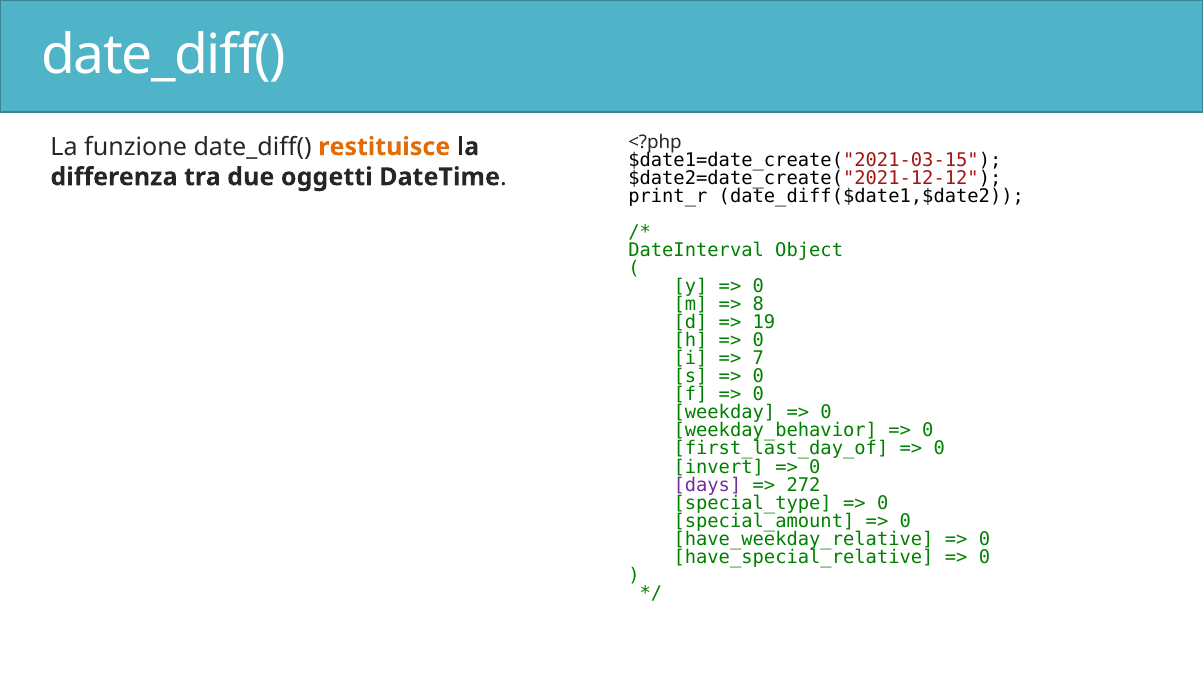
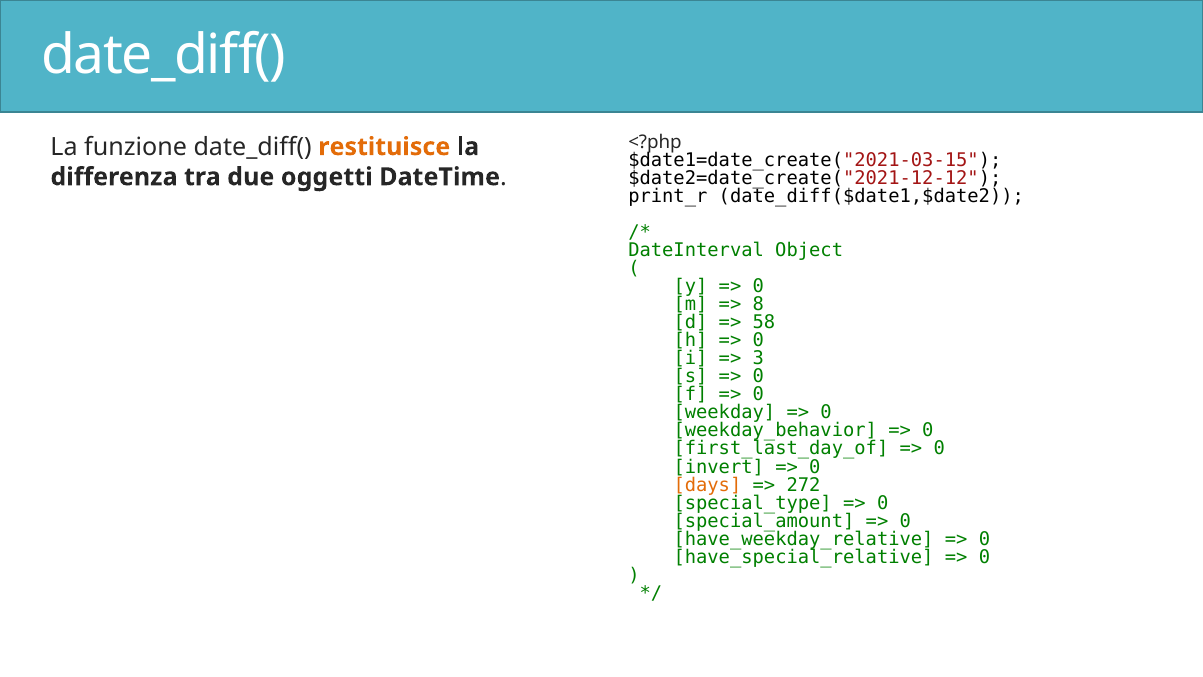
19: 19 -> 58
7: 7 -> 3
days colour: purple -> orange
